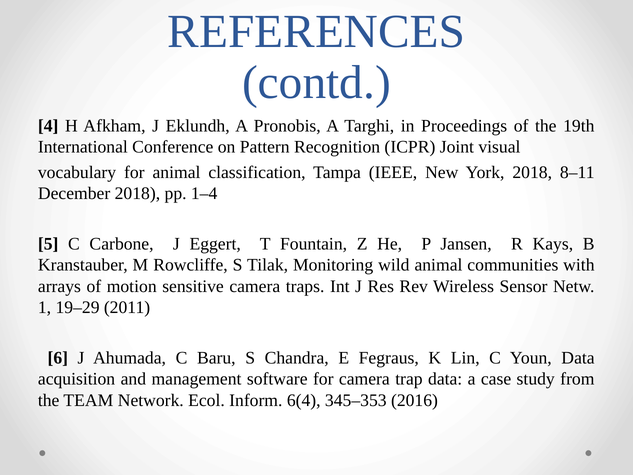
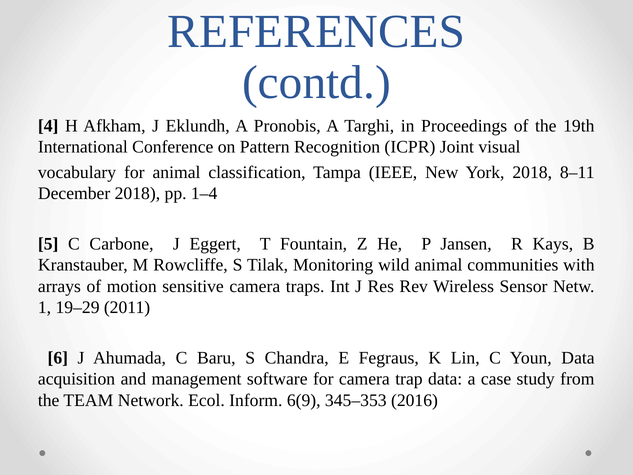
6(4: 6(4 -> 6(9
